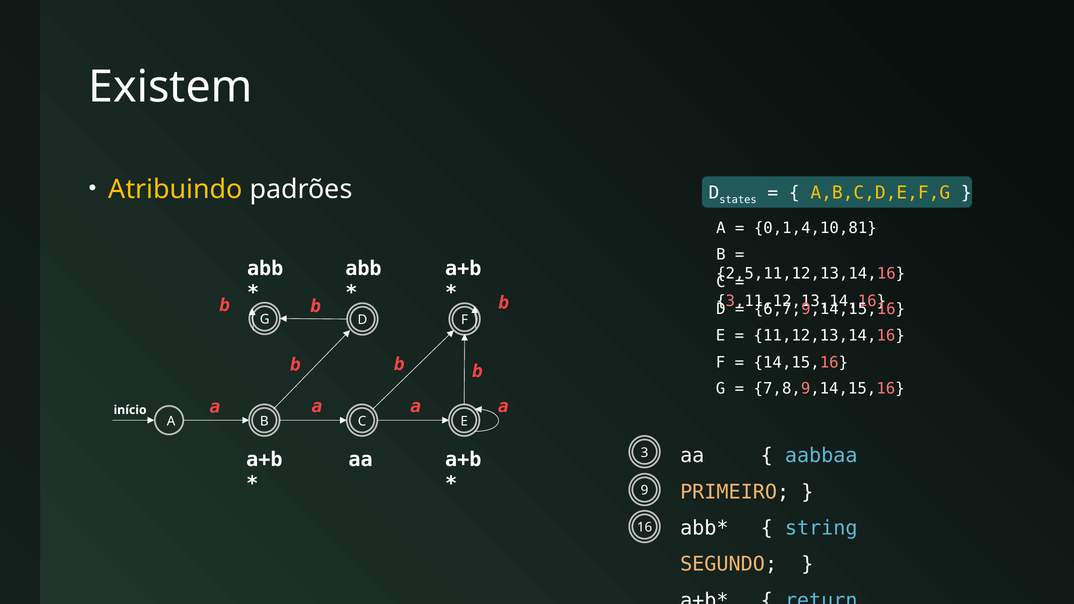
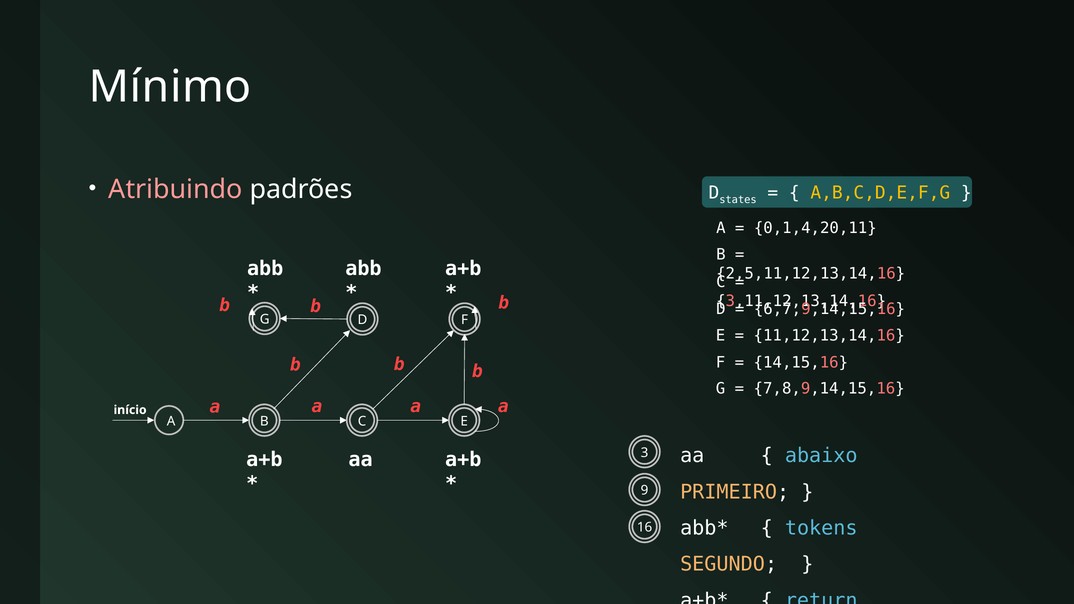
Existem: Existem -> Mínimo
Atribuindo colour: yellow -> pink
0,1,4,10,81: 0,1,4,10,81 -> 0,1,4,20,11
aabbaa: aabbaa -> abaixo
string: string -> tokens
